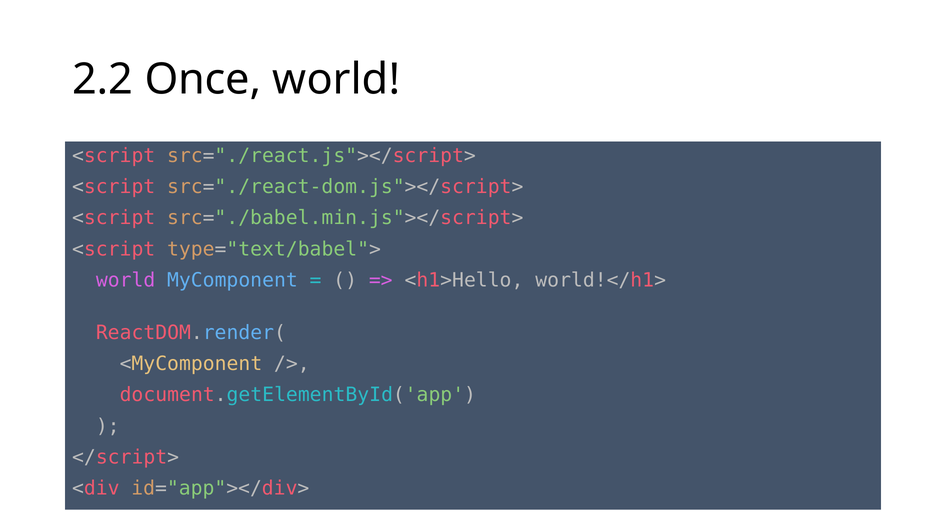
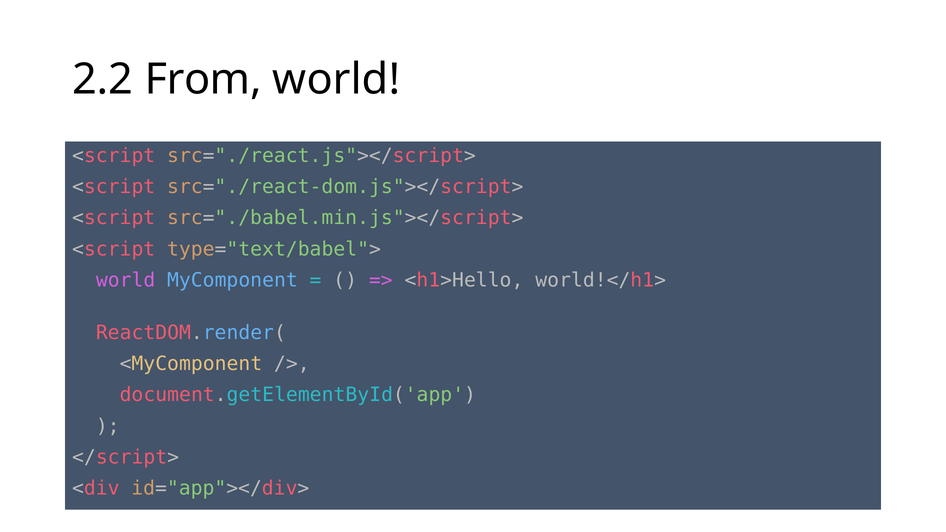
Once: Once -> From
